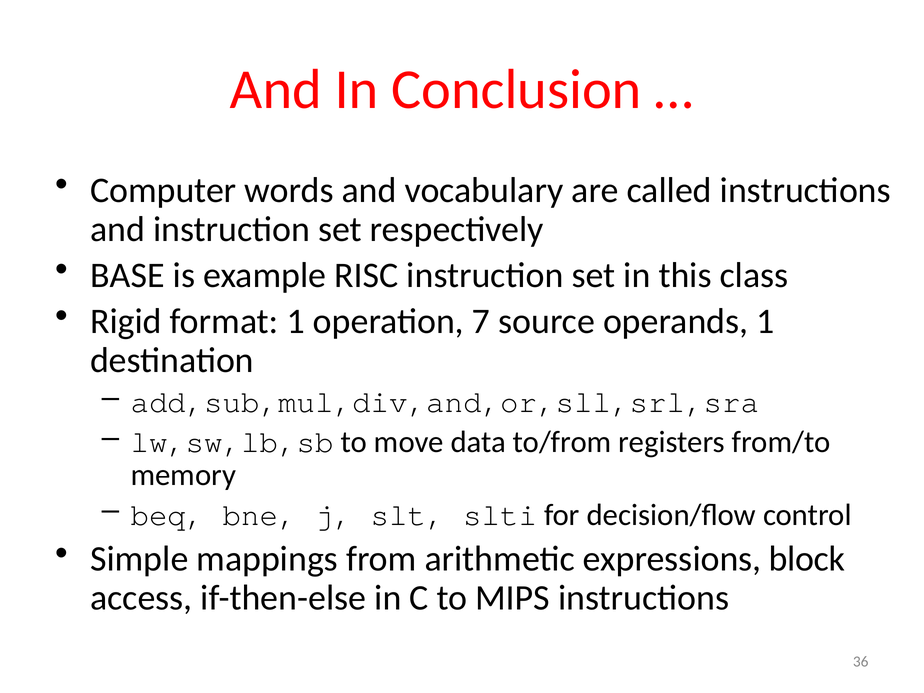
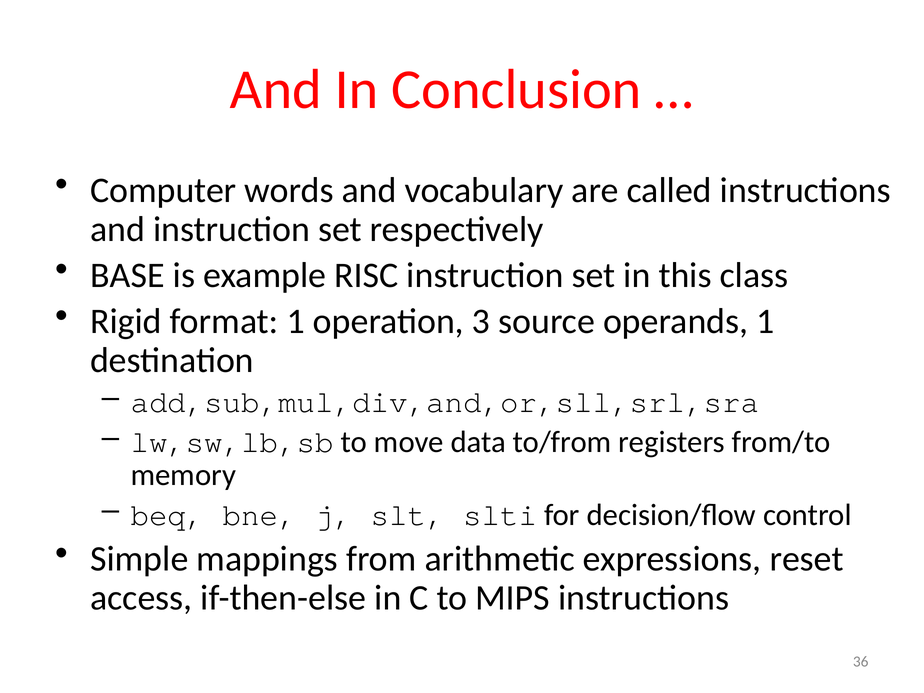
7: 7 -> 3
block: block -> reset
